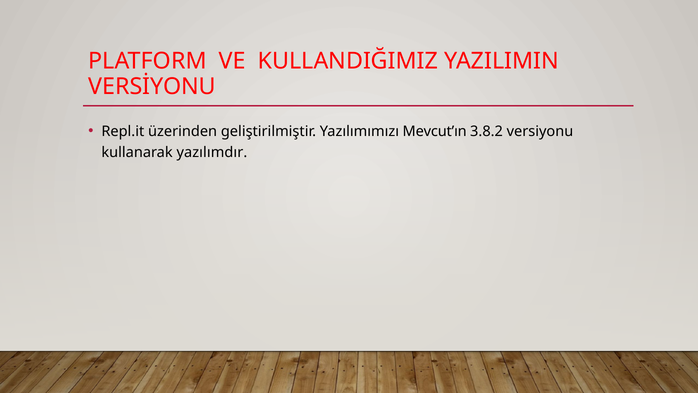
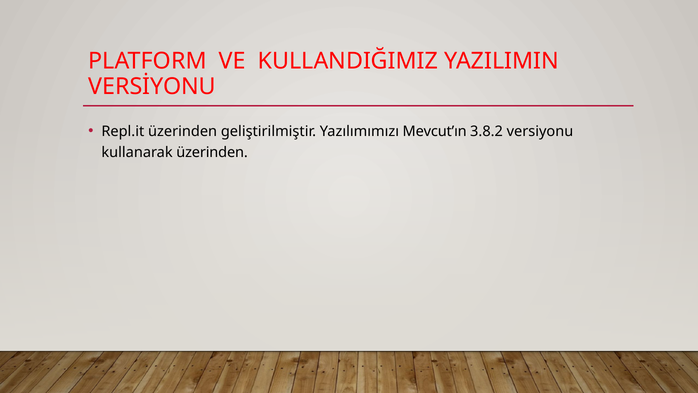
kullanarak yazılımdır: yazılımdır -> üzerinden
